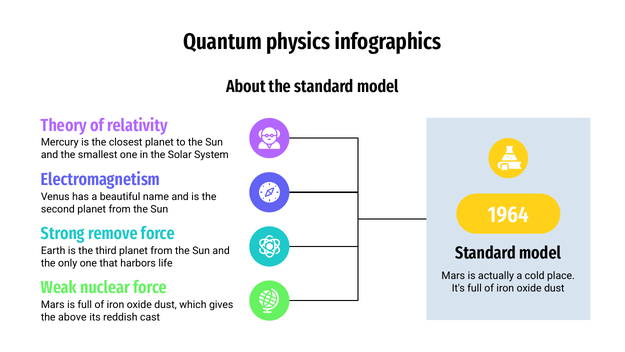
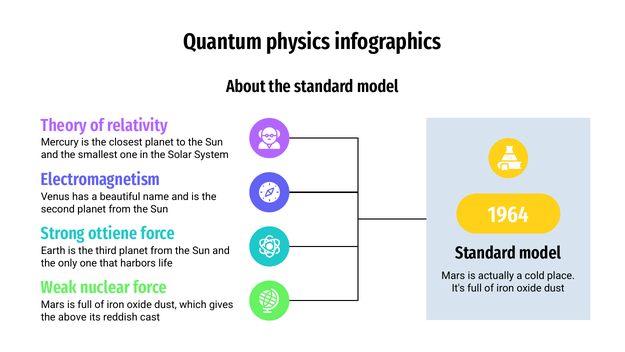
remove: remove -> ottiene
